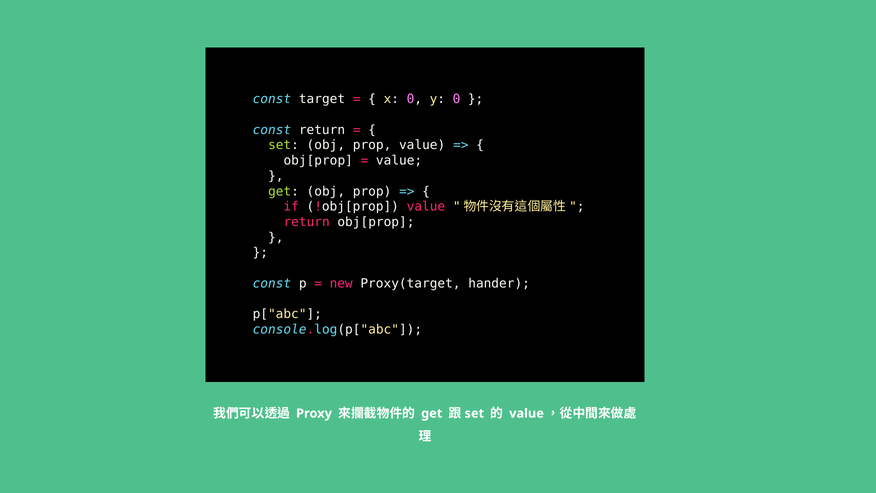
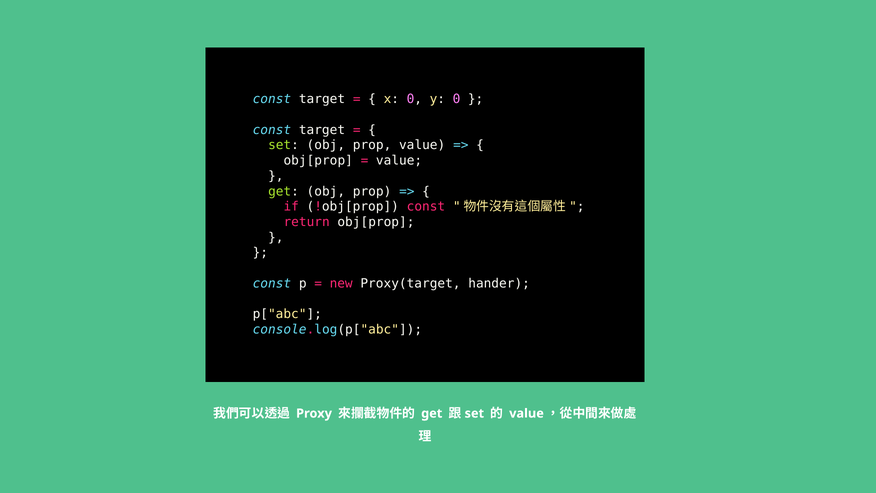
return at (322, 130): return -> target
!obj[prop value: value -> const
